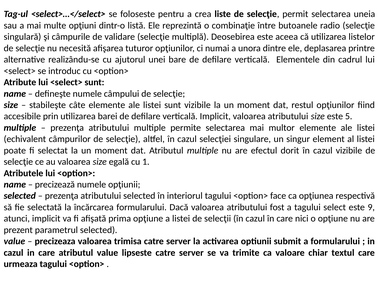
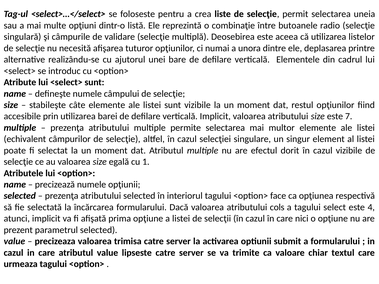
5: 5 -> 7
fost: fost -> cols
9: 9 -> 4
